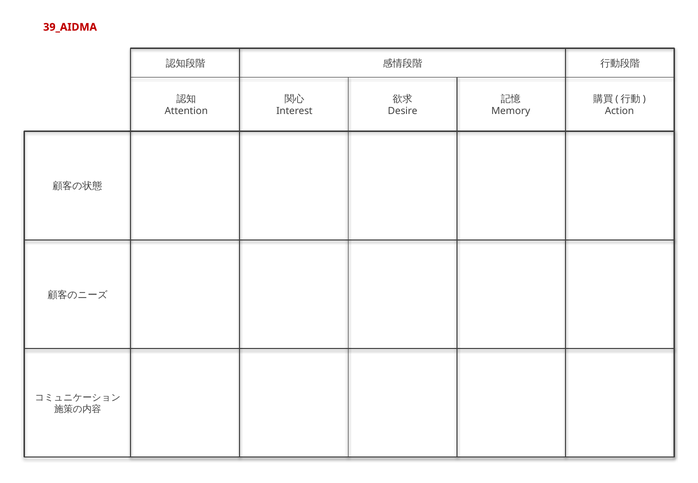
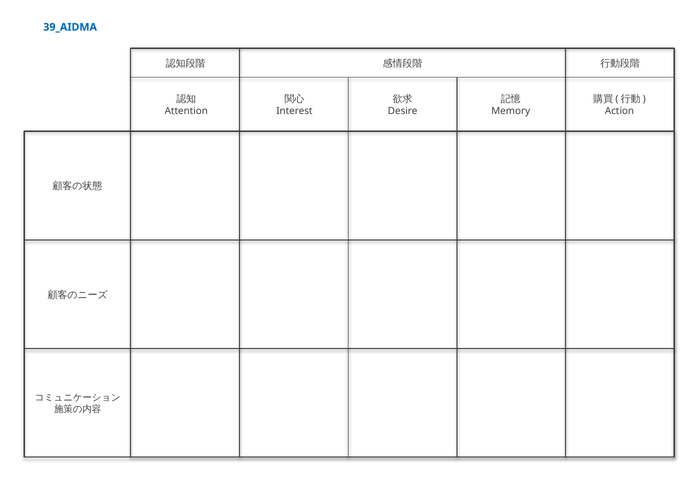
39_AIDMA colour: red -> blue
